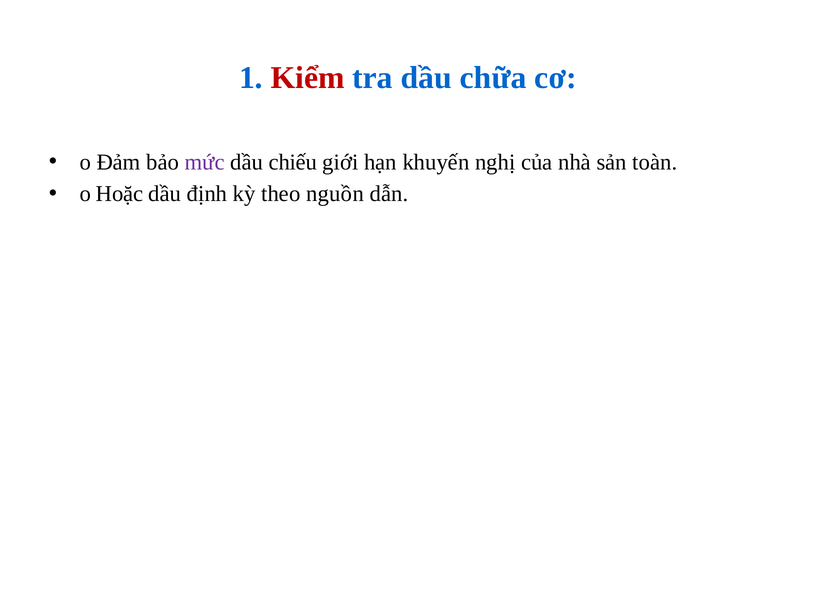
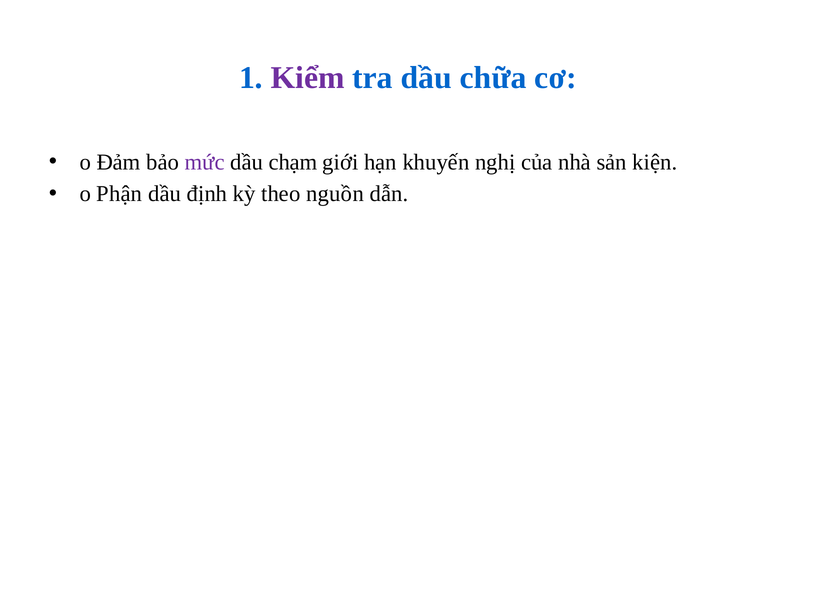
Kiểm colour: red -> purple
chiếu: chiếu -> chạm
toàn: toàn -> kiện
Hoặc: Hoặc -> Phận
